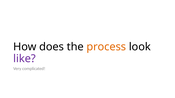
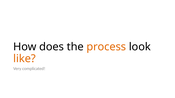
like colour: purple -> orange
